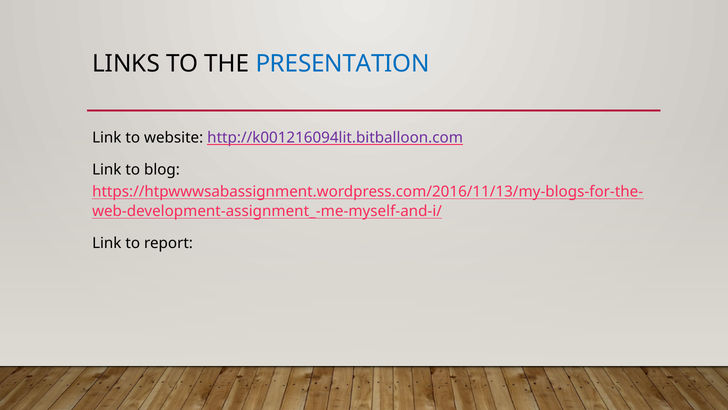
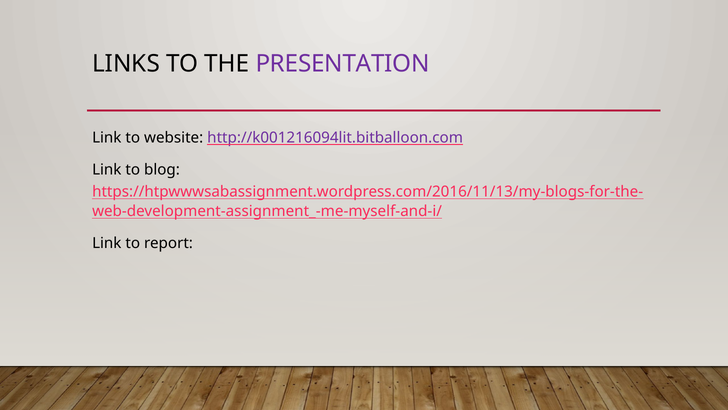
PRESENTATION colour: blue -> purple
